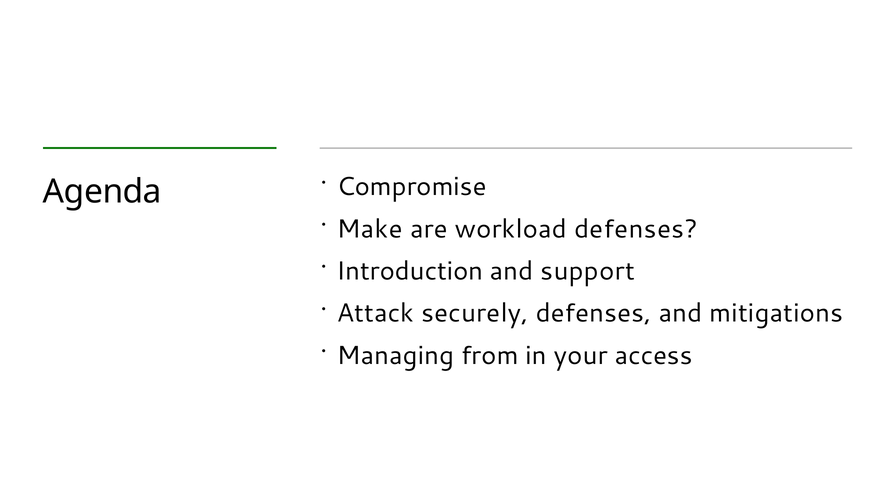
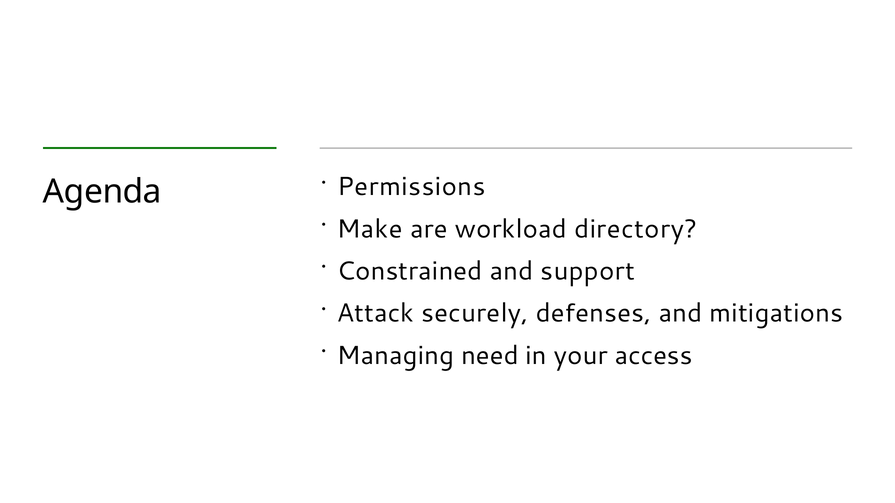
Compromise: Compromise -> Permissions
workload defenses: defenses -> directory
Introduction: Introduction -> Constrained
from: from -> need
